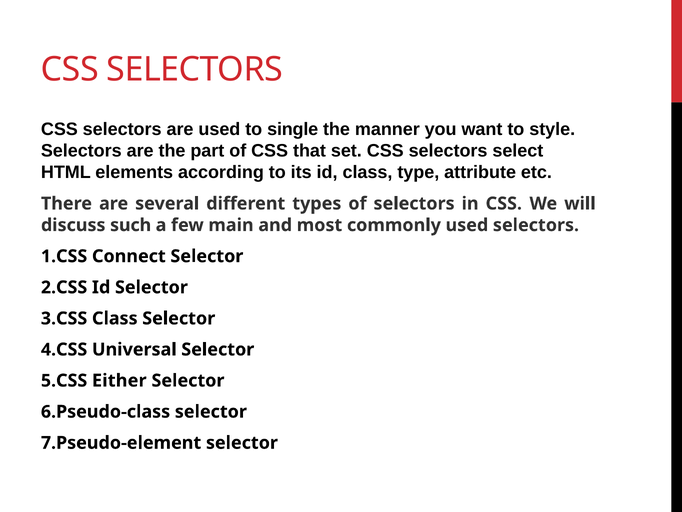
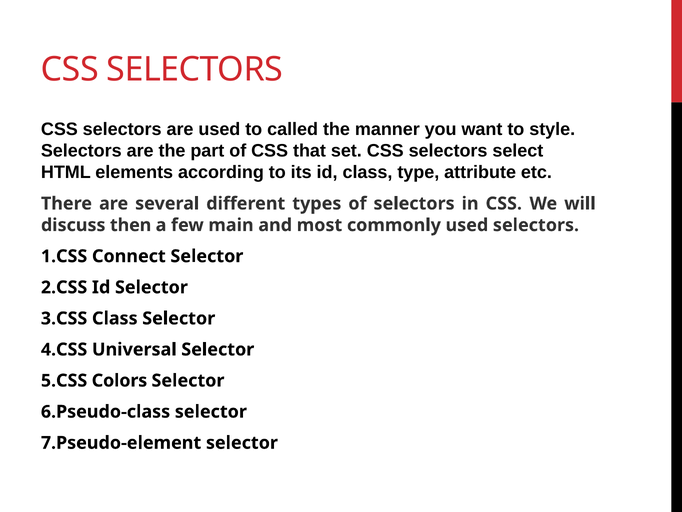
single: single -> called
such: such -> then
Either: Either -> Colors
